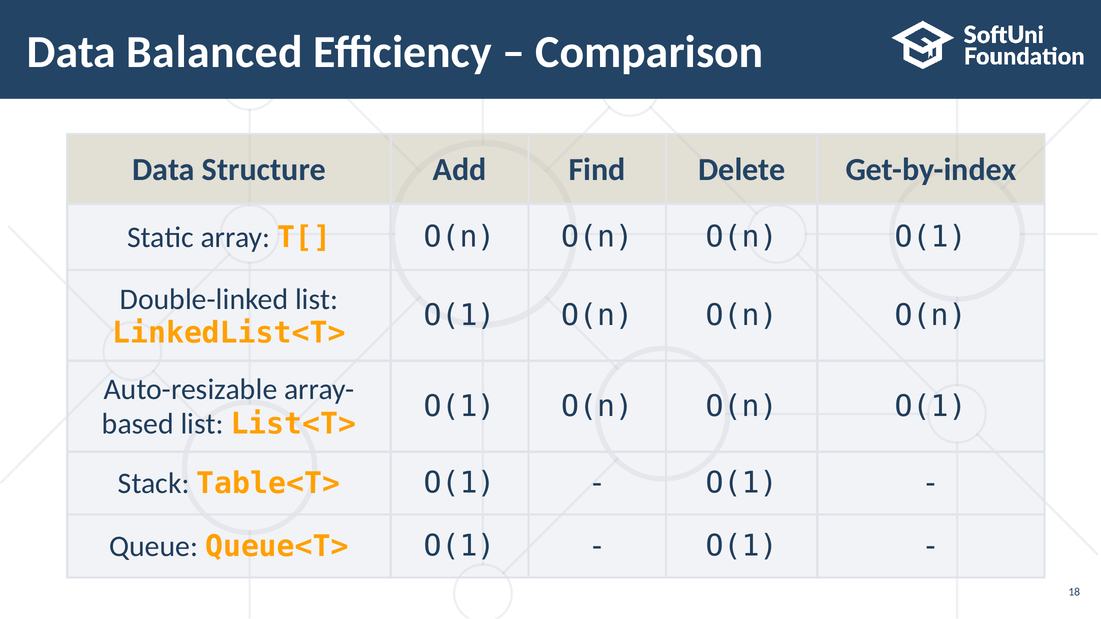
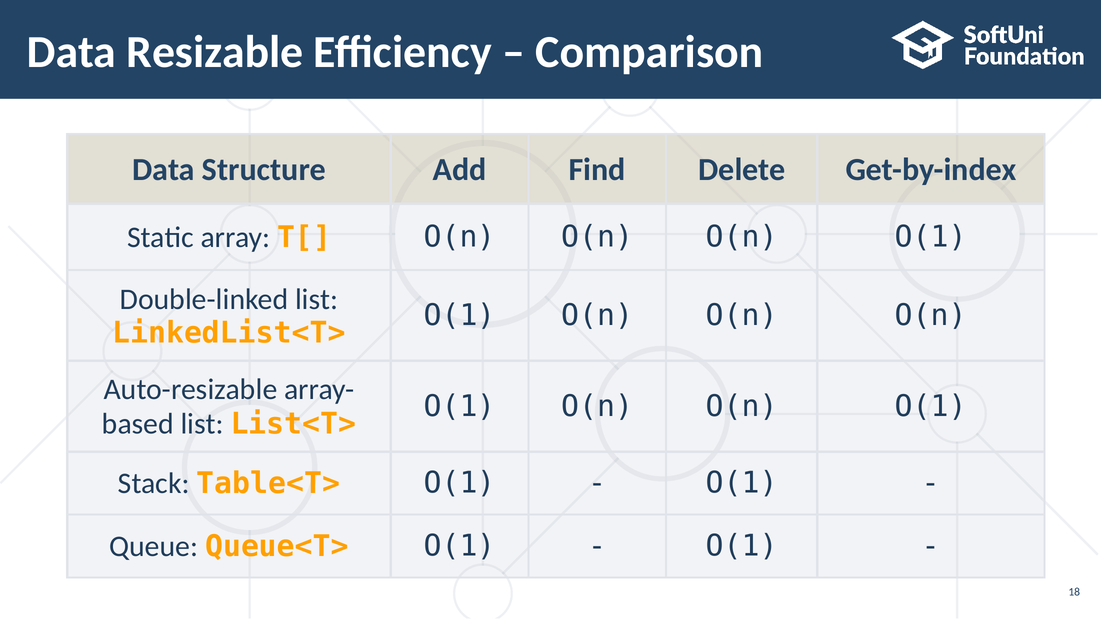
Balanced: Balanced -> Resizable
